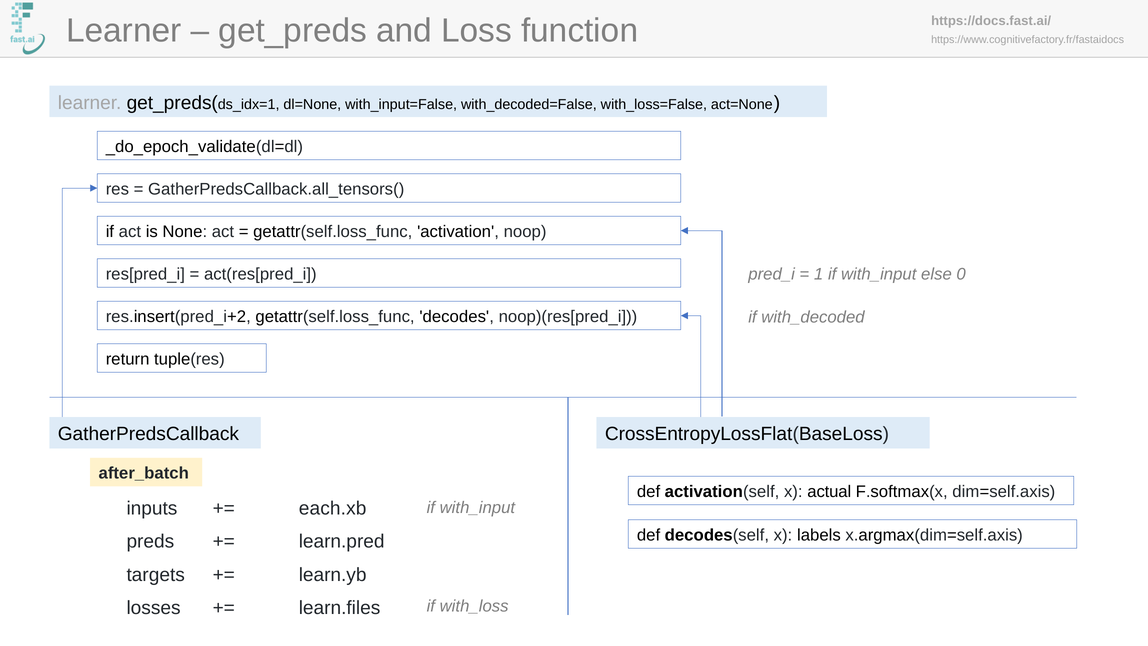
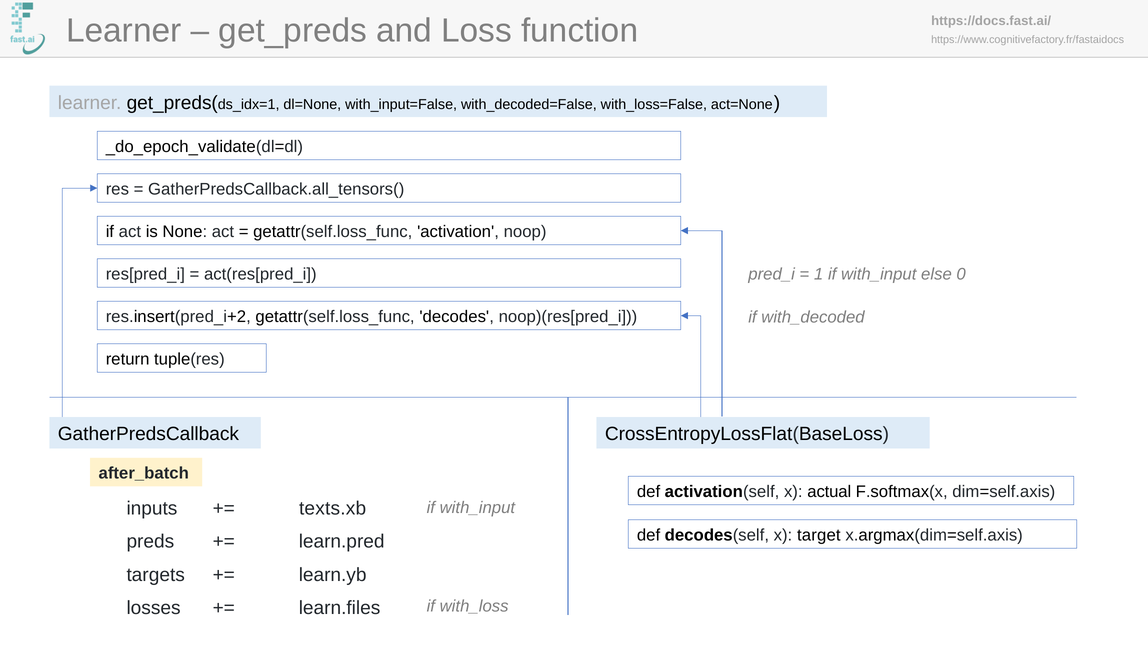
each.xb: each.xb -> texts.xb
labels: labels -> target
